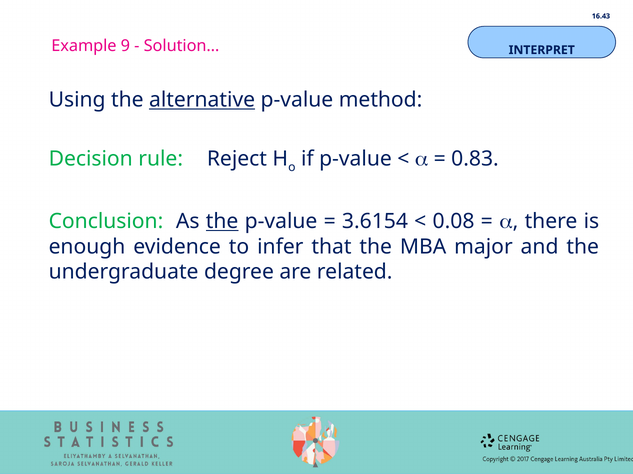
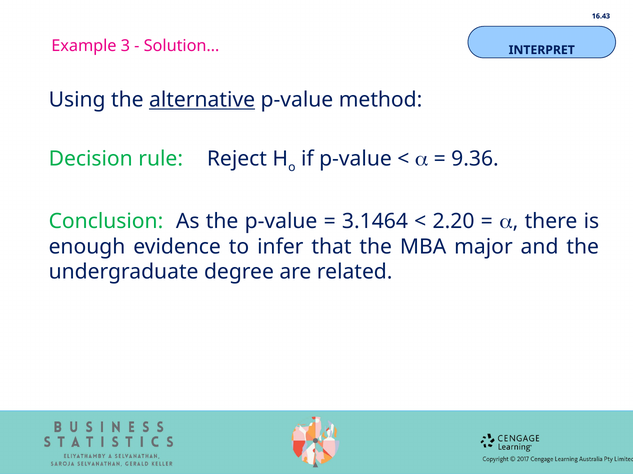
9: 9 -> 3
0.83: 0.83 -> 9.36
the at (222, 222) underline: present -> none
3.6154: 3.6154 -> 3.1464
0.08: 0.08 -> 2.20
